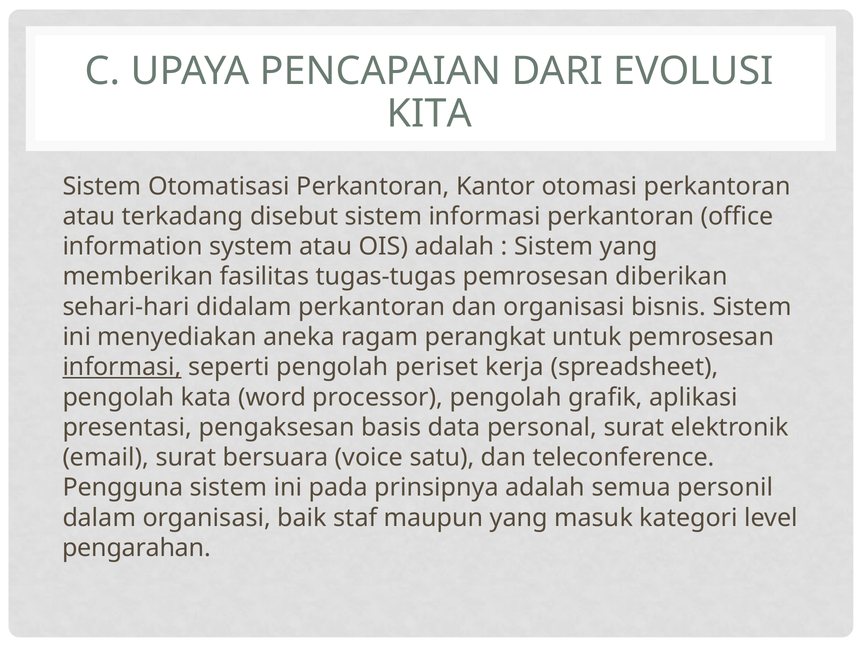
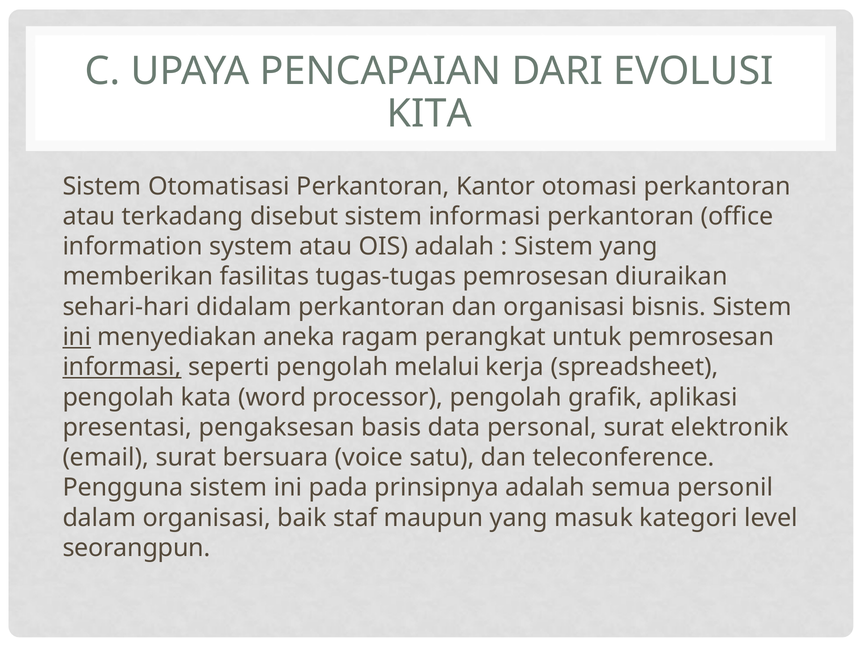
diberikan: diberikan -> diuraikan
ini at (77, 337) underline: none -> present
periset: periset -> melalui
pengarahan: pengarahan -> seorangpun
